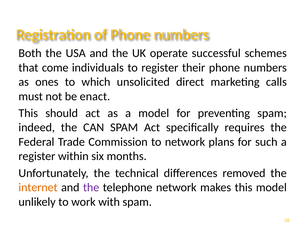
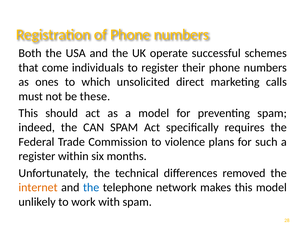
enact: enact -> these
to network: network -> violence
the at (91, 187) colour: purple -> blue
